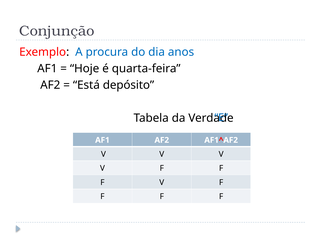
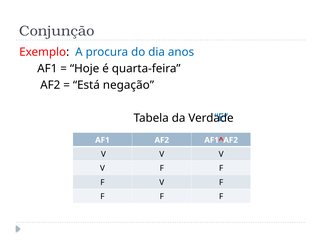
depósito: depósito -> negação
